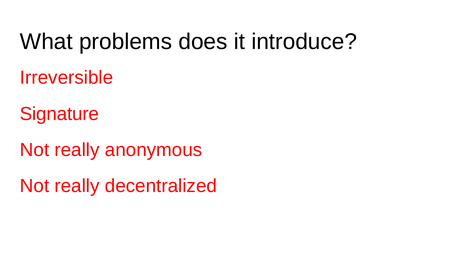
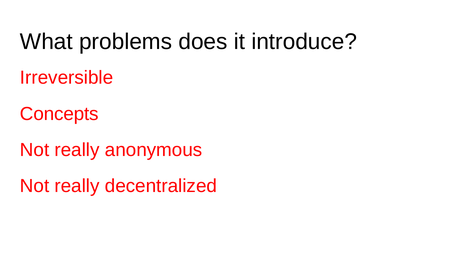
Signature: Signature -> Concepts
